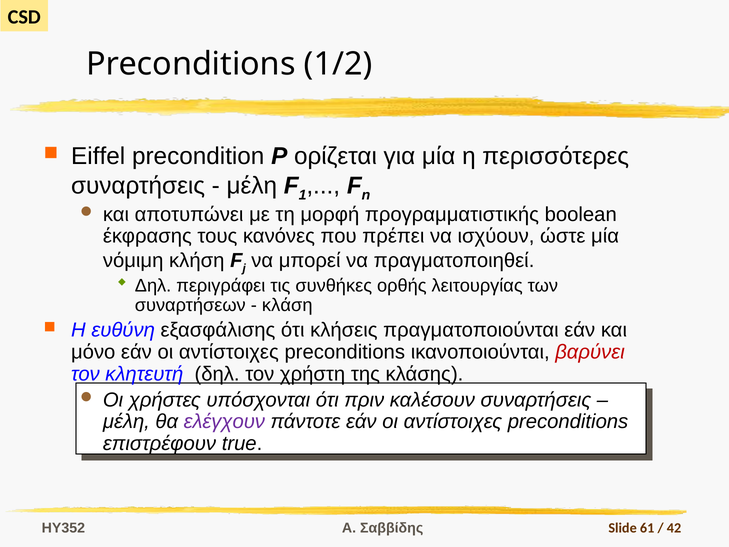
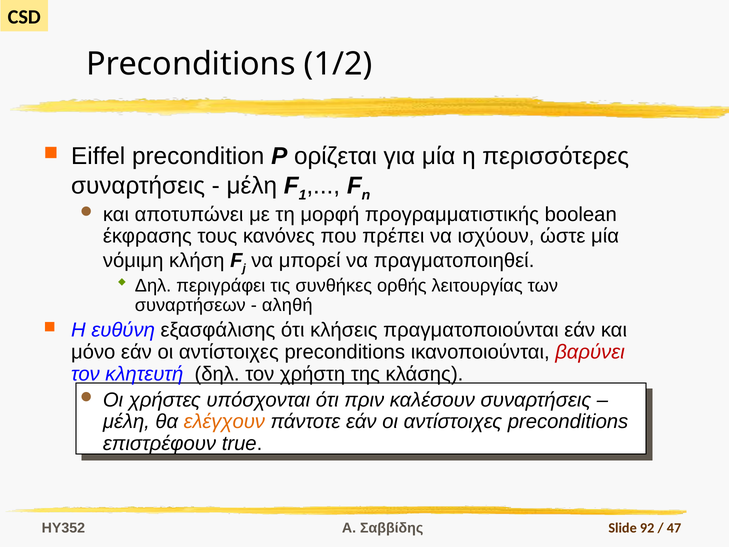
κλάση: κλάση -> αληθή
ελέγχουν colour: purple -> orange
61: 61 -> 92
42: 42 -> 47
